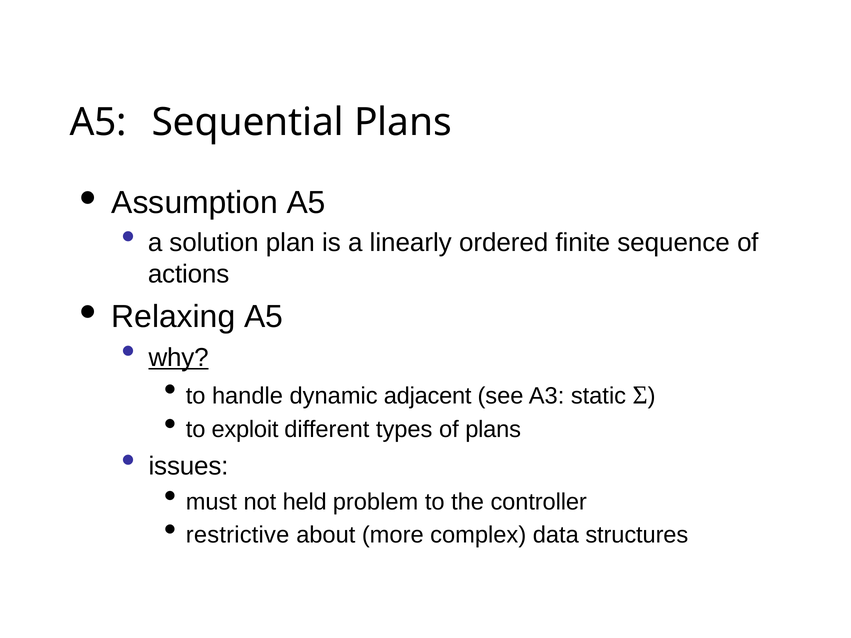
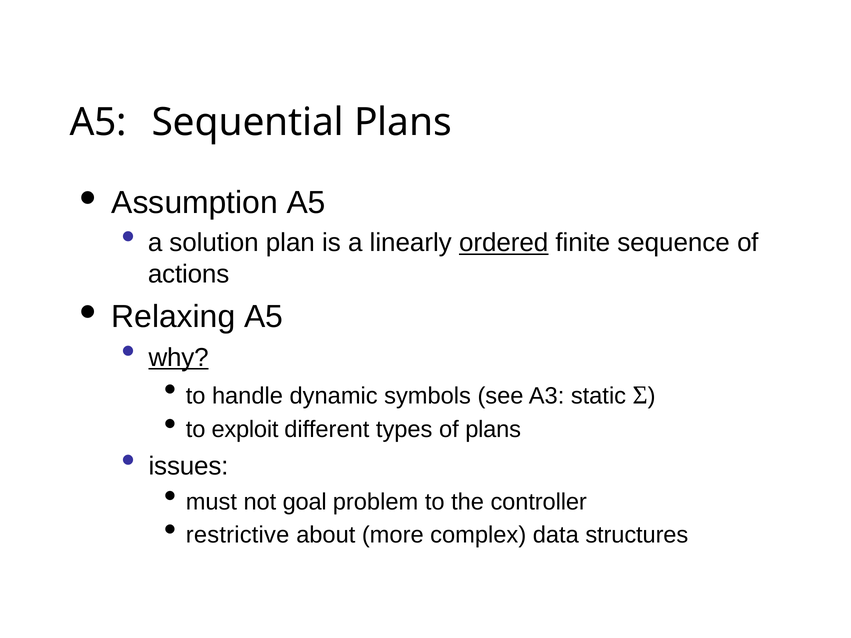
ordered underline: none -> present
adjacent: adjacent -> symbols
held: held -> goal
